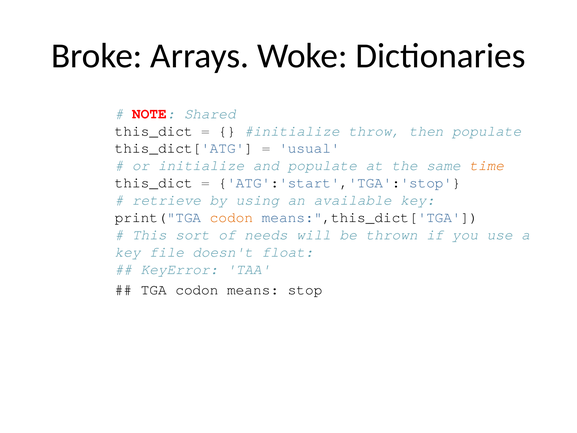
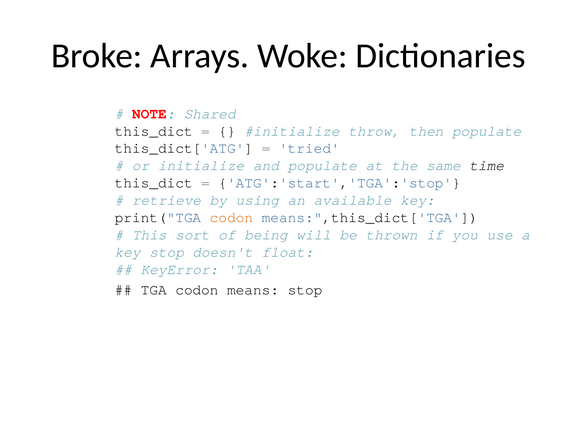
usual: usual -> tried
time colour: orange -> black
needs: needs -> being
key file: file -> stop
